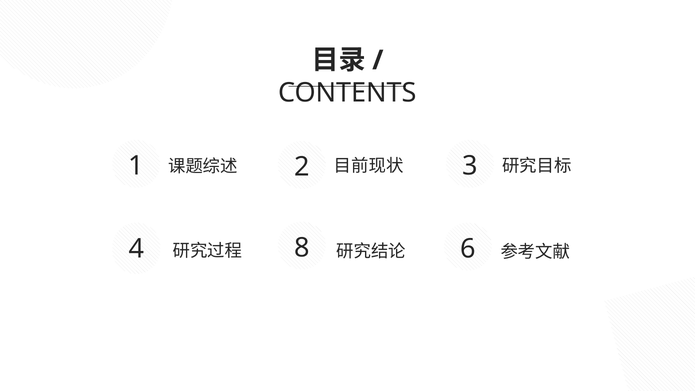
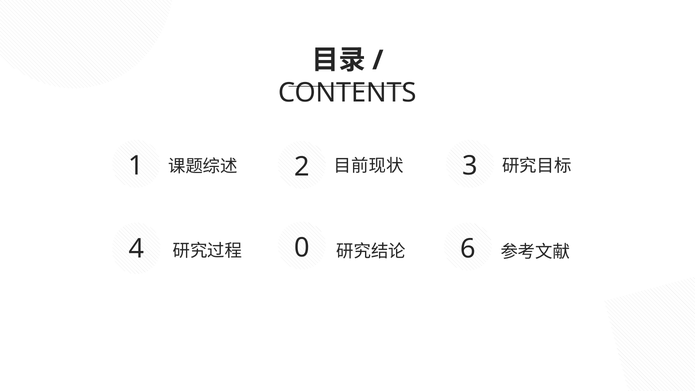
8: 8 -> 0
